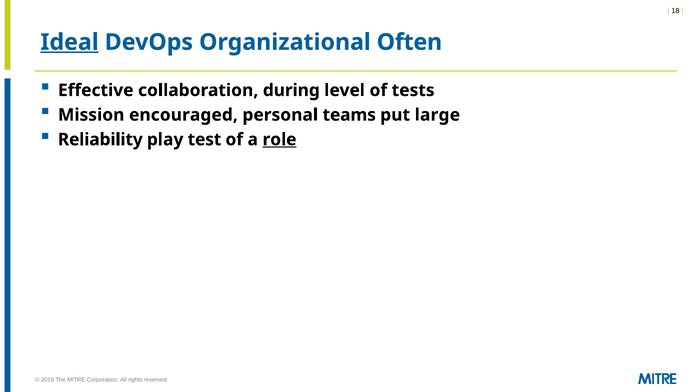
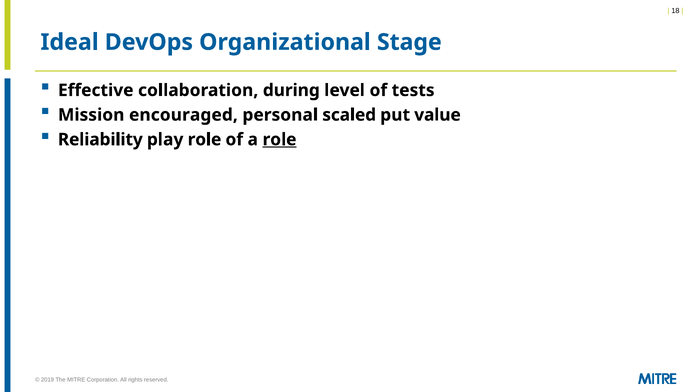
Ideal underline: present -> none
Often: Often -> Stage
teams: teams -> scaled
large: large -> value
play test: test -> role
